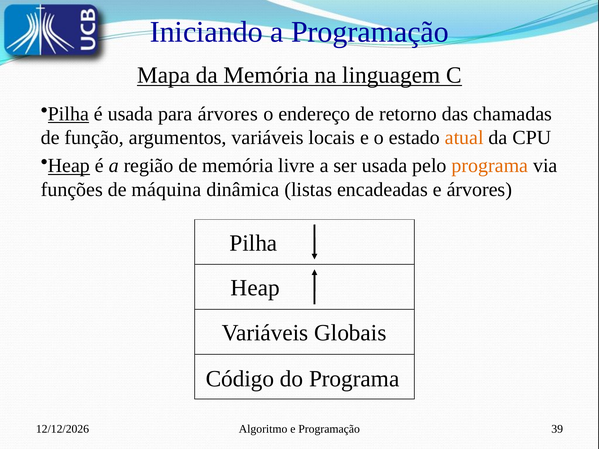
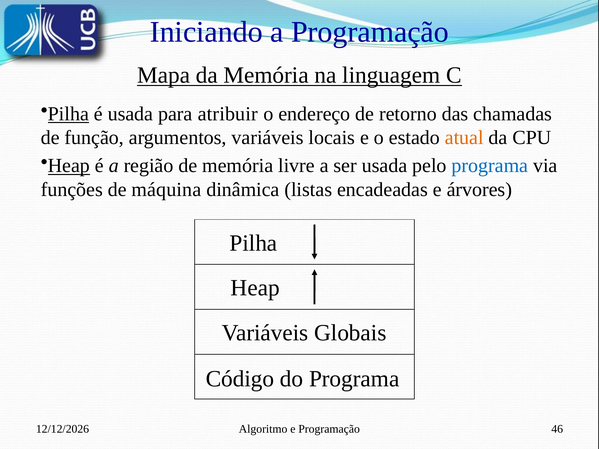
para árvores: árvores -> atribuir
programa at (490, 166) colour: orange -> blue
39: 39 -> 46
